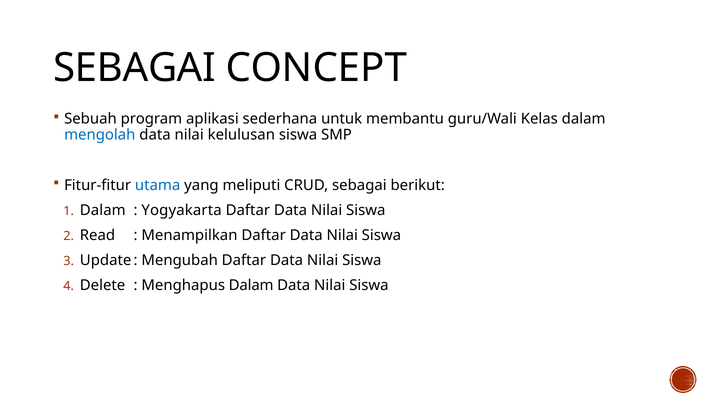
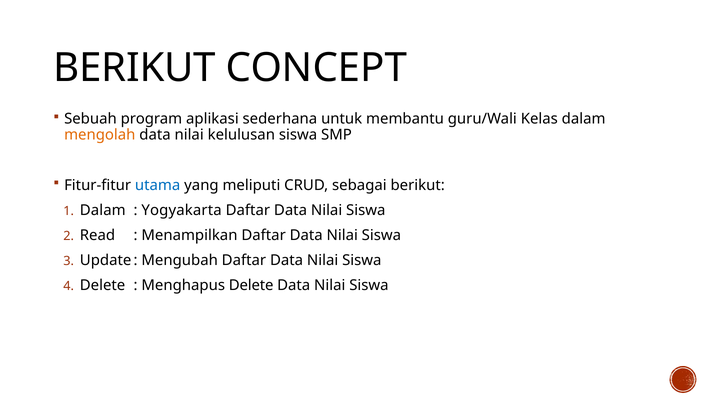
SEBAGAI at (135, 68): SEBAGAI -> BERIKUT
mengolah colour: blue -> orange
Menghapus Dalam: Dalam -> Delete
